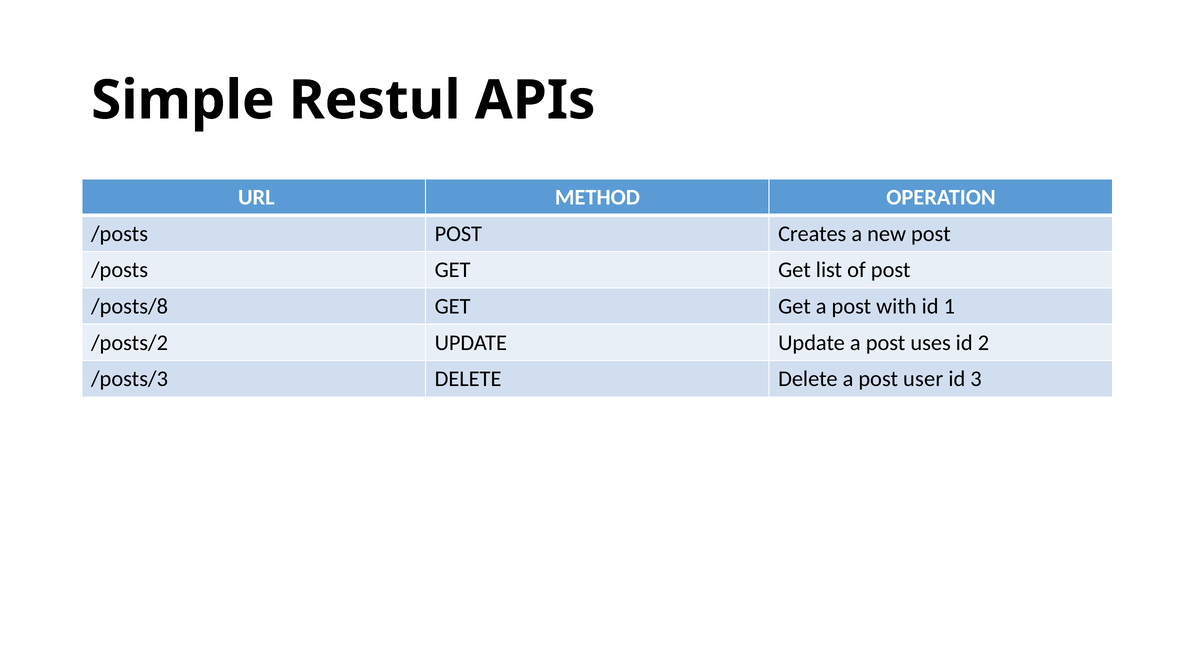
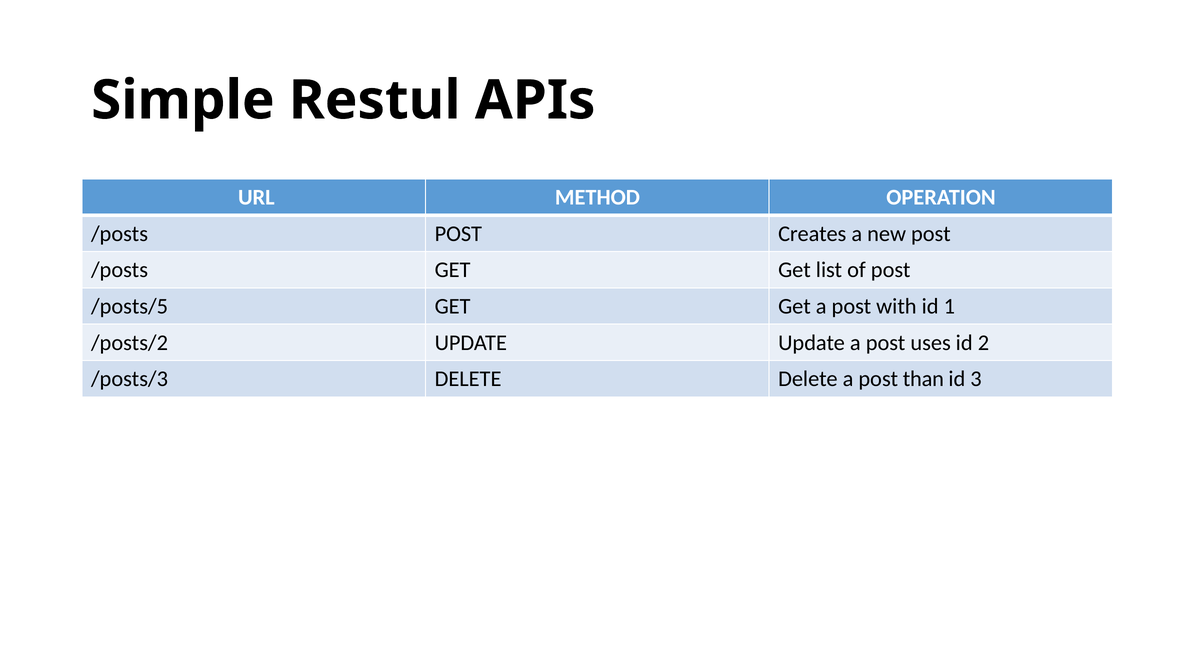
/posts/8: /posts/8 -> /posts/5
user: user -> than
